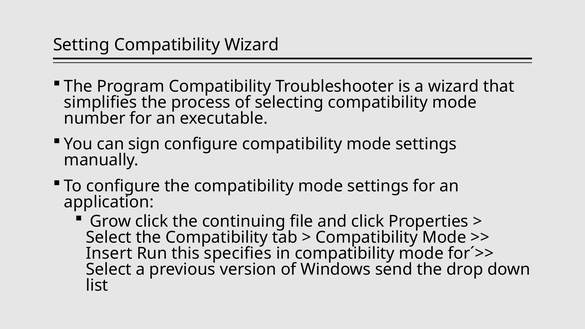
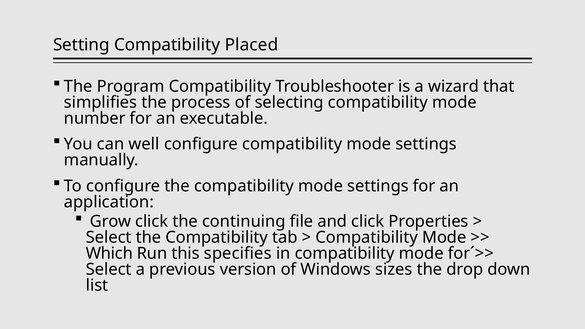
Compatibility Wizard: Wizard -> Placed
sign: sign -> well
Insert: Insert -> Which
send: send -> sizes
